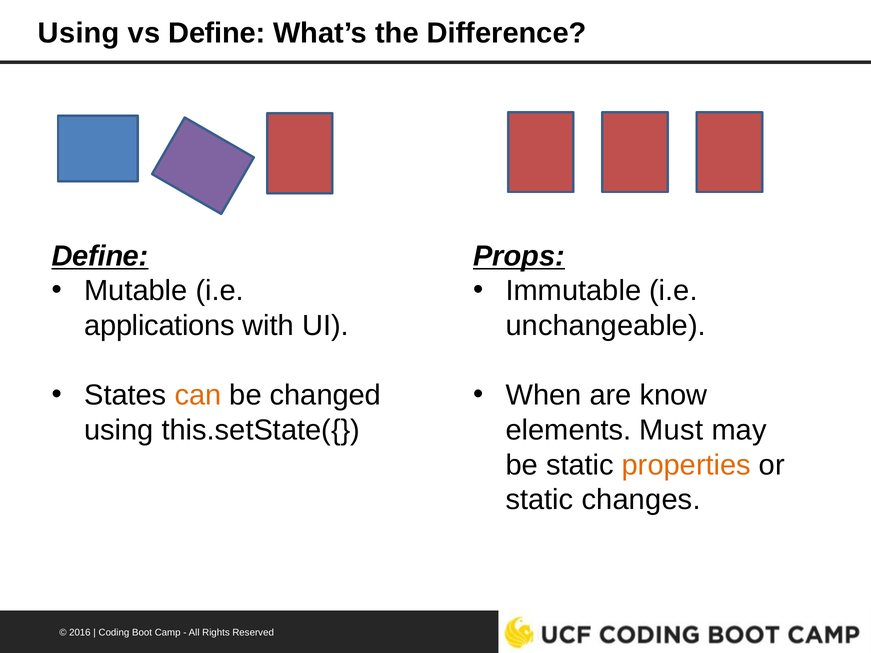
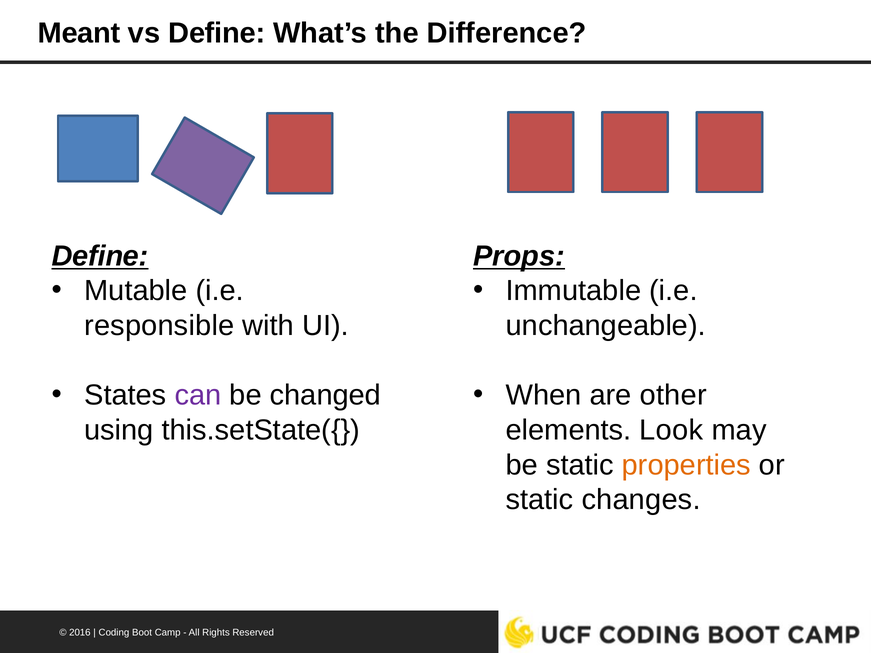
Using at (79, 33): Using -> Meant
applications: applications -> responsible
can colour: orange -> purple
know: know -> other
Must: Must -> Look
